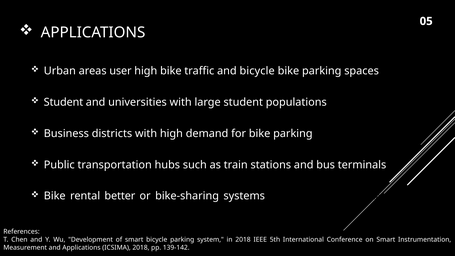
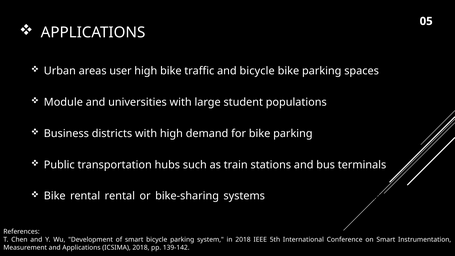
Student at (63, 102): Student -> Module
rental better: better -> rental
